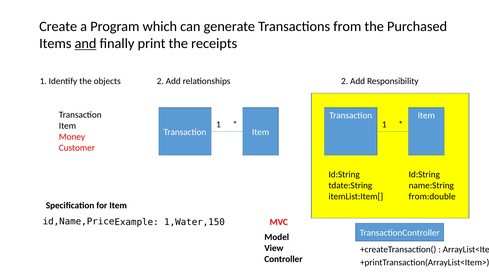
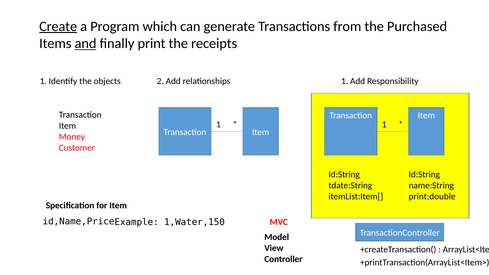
Create underline: none -> present
relationships 2: 2 -> 1
from:double: from:double -> print:double
